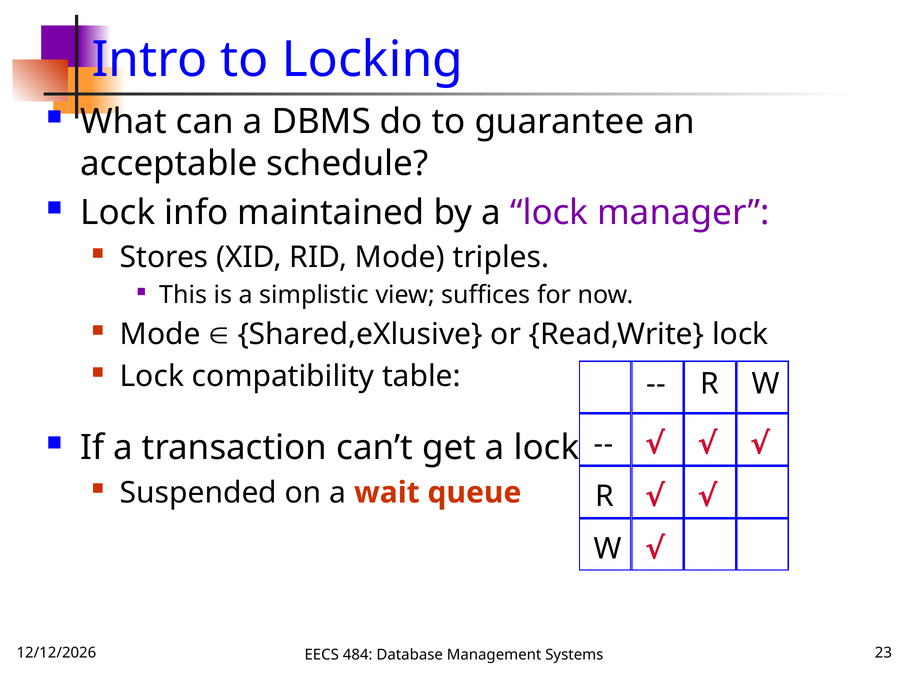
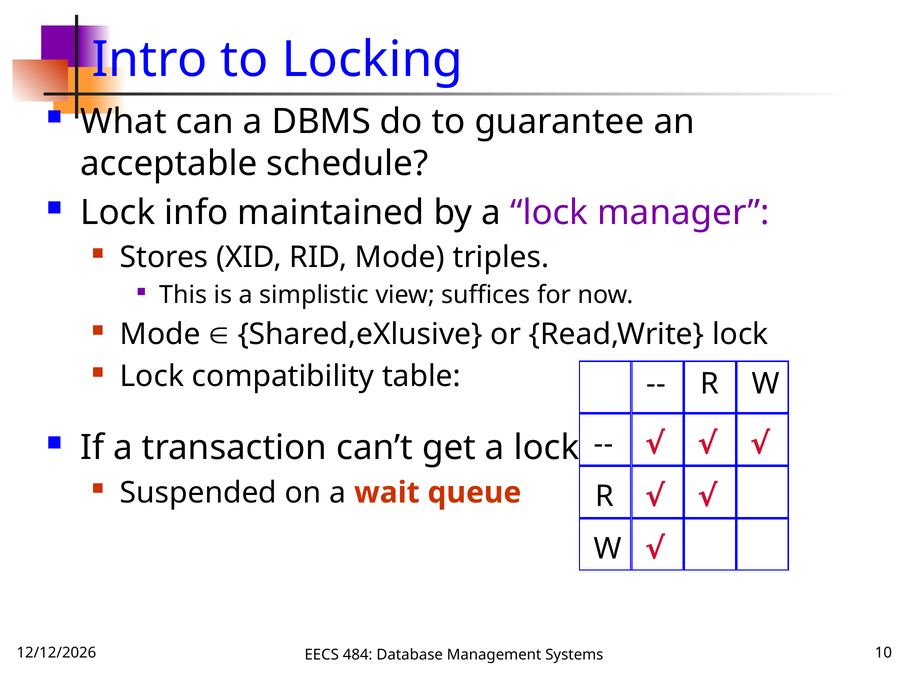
23: 23 -> 10
